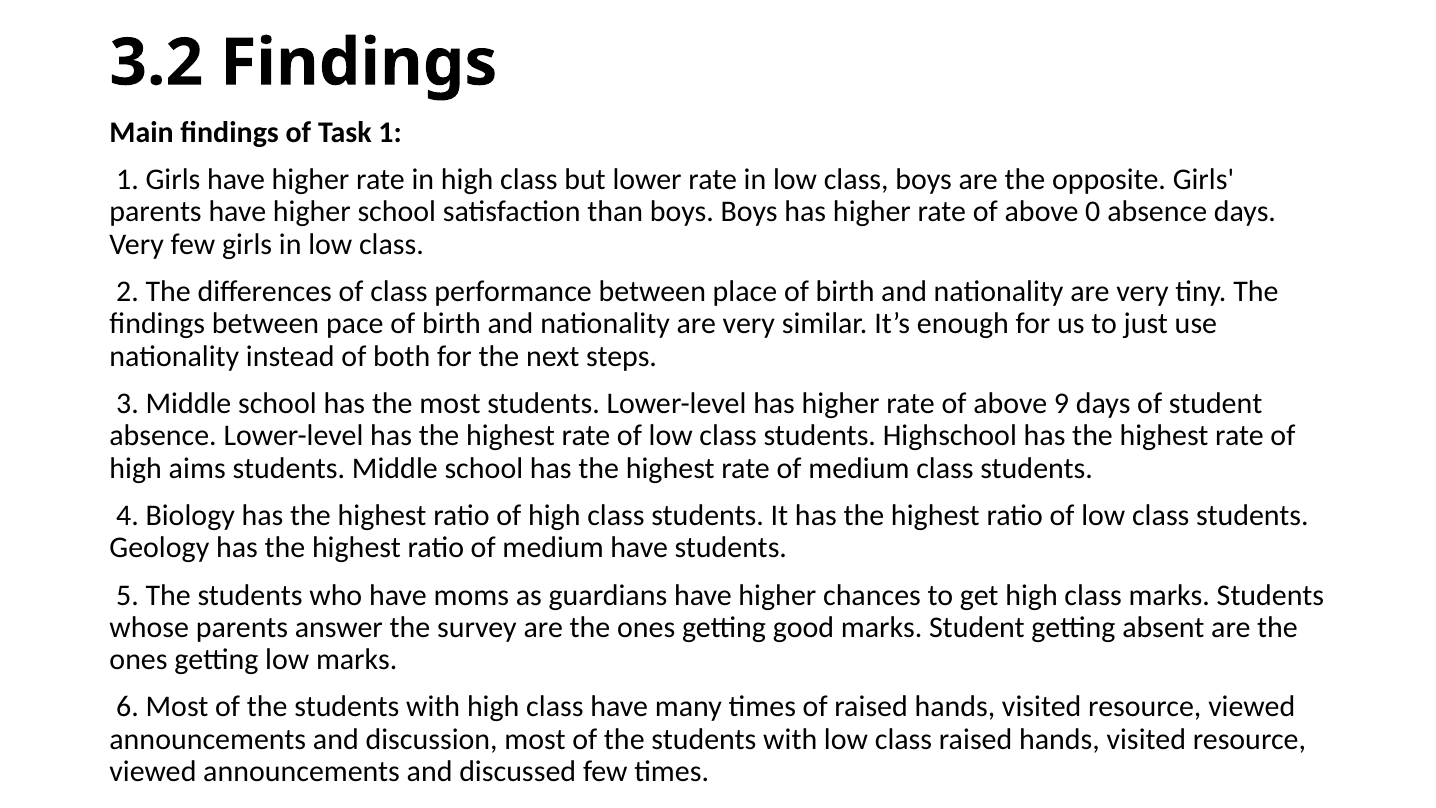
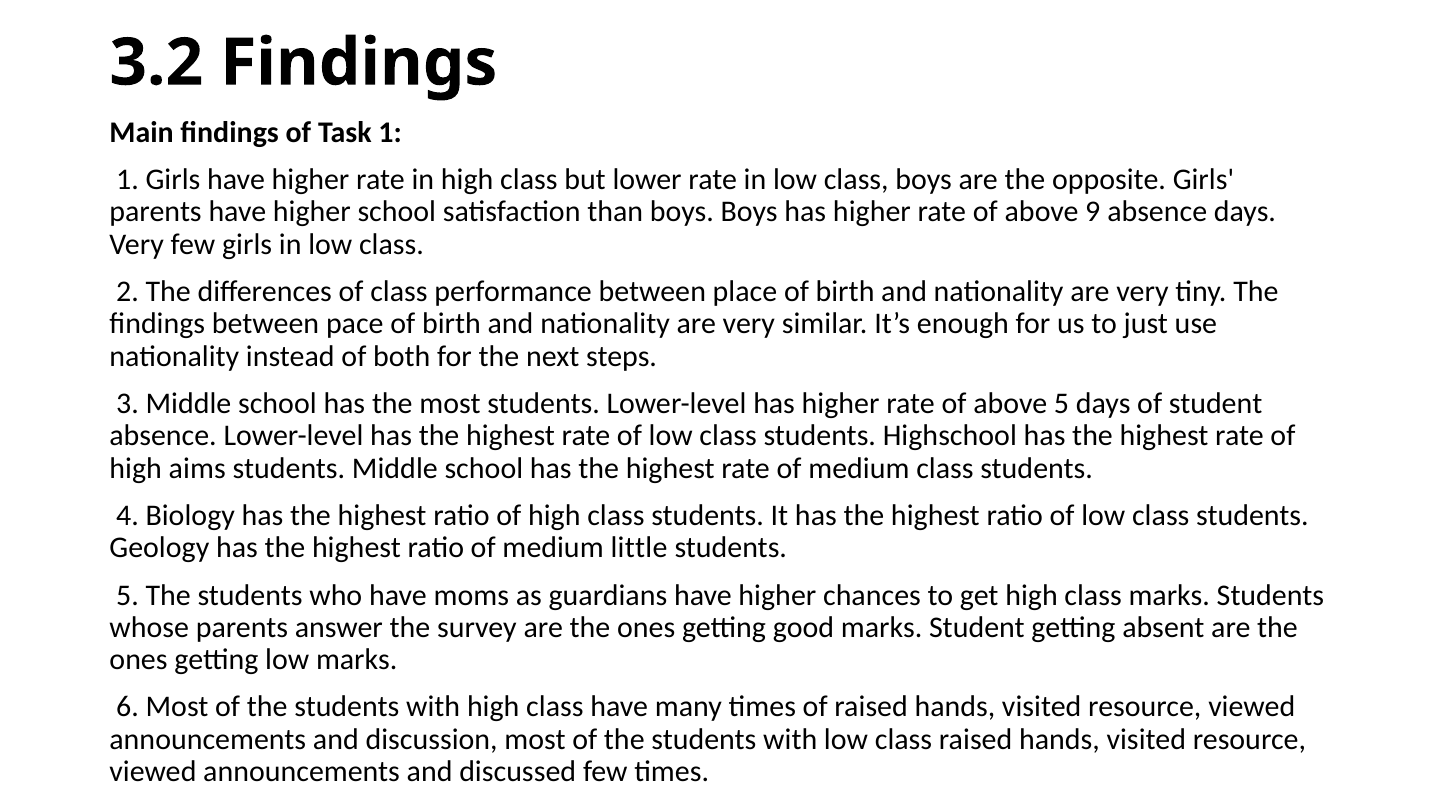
0: 0 -> 9
above 9: 9 -> 5
medium have: have -> little
